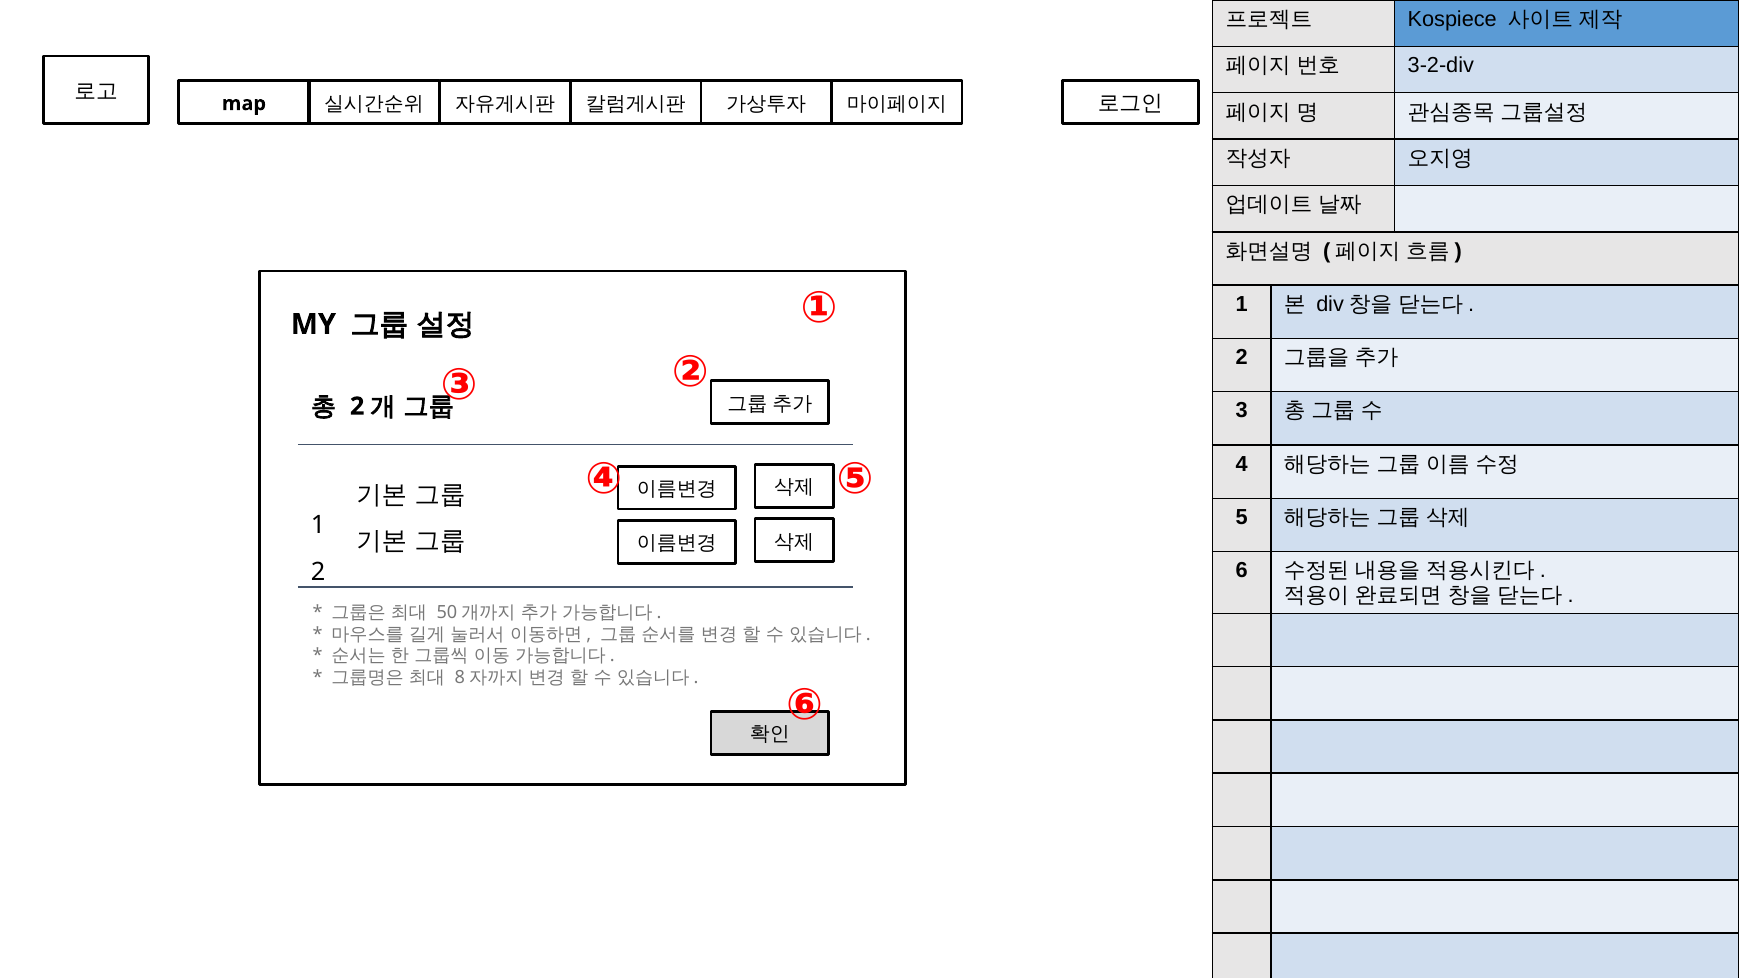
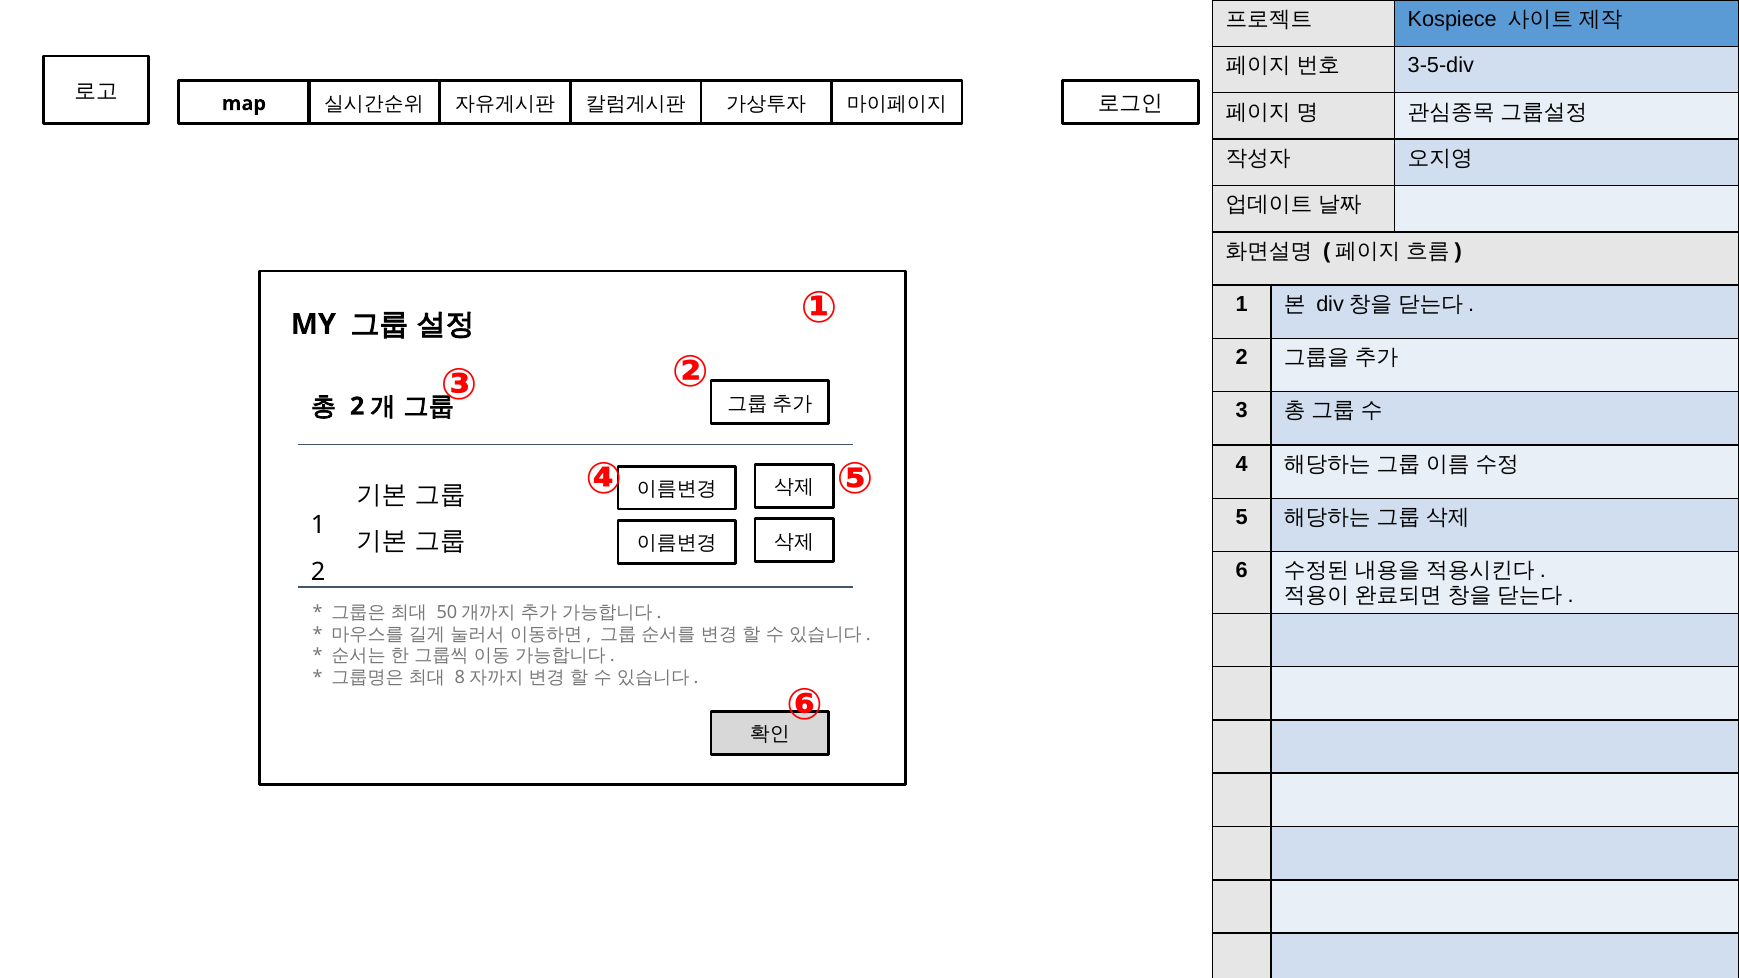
3-2-div: 3-2-div -> 3-5-div
